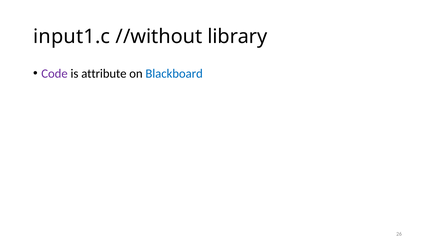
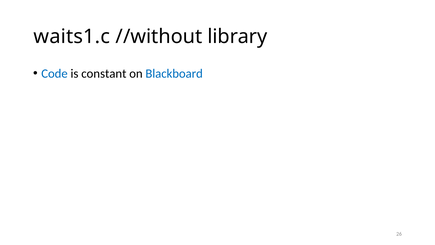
input1.c: input1.c -> waits1.c
Code colour: purple -> blue
attribute: attribute -> constant
